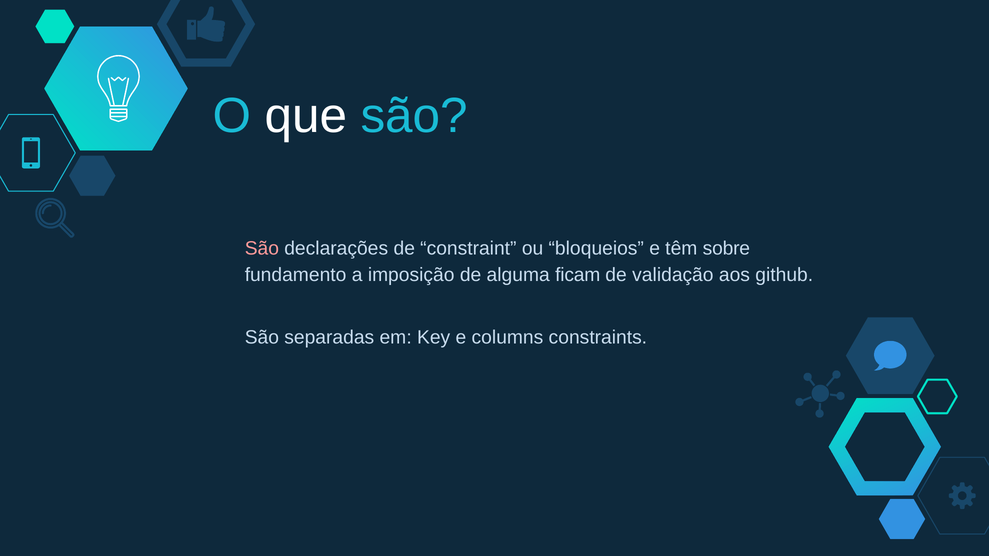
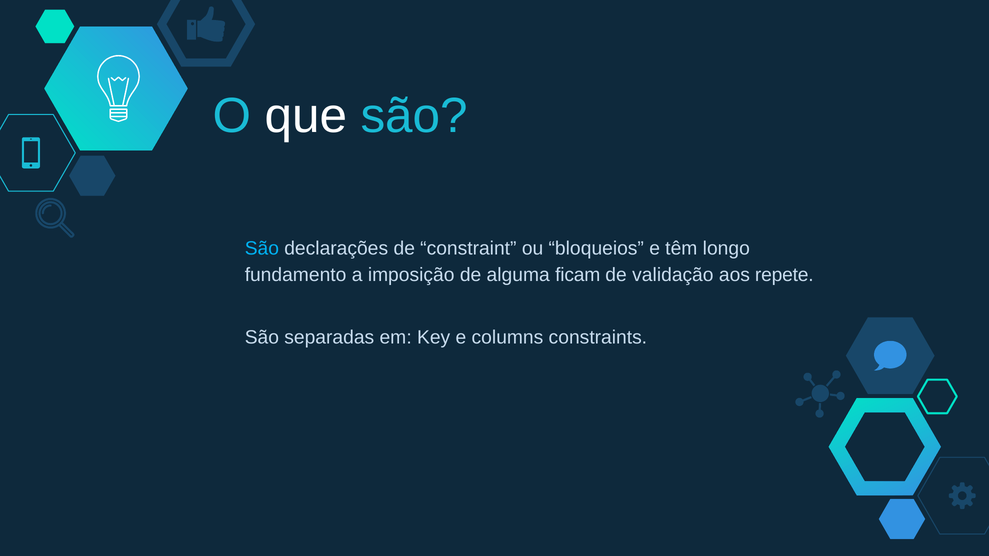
São at (262, 248) colour: pink -> light blue
sobre: sobre -> longo
github: github -> repete
